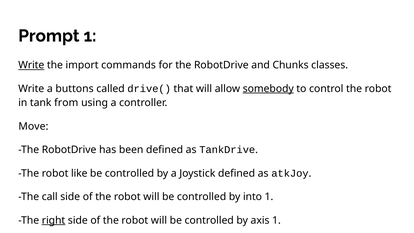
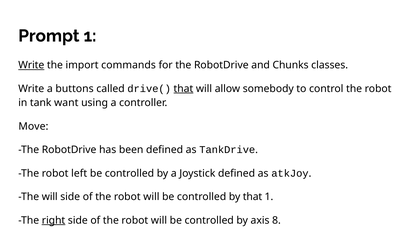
that at (183, 89) underline: none -> present
somebody underline: present -> none
from: from -> want
like: like -> left
The call: call -> will
by into: into -> that
axis 1: 1 -> 8
